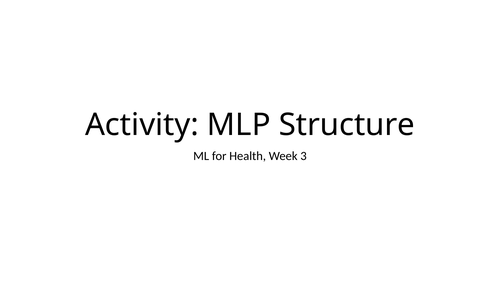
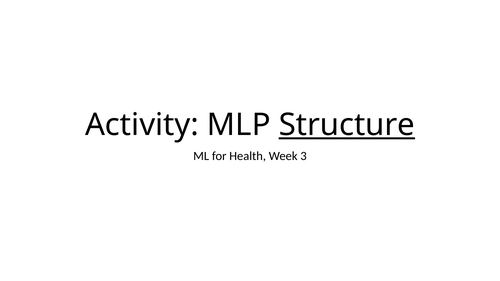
Structure underline: none -> present
